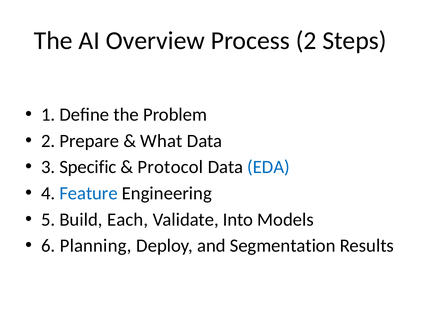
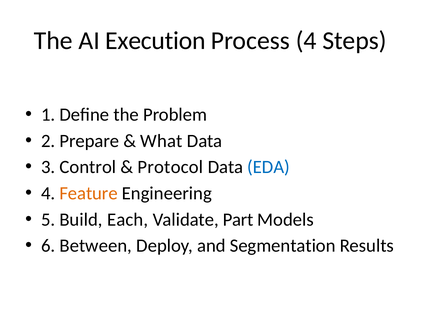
Overview: Overview -> Execution
Process 2: 2 -> 4
Specific: Specific -> Control
Feature colour: blue -> orange
Into: Into -> Part
Planning: Planning -> Between
